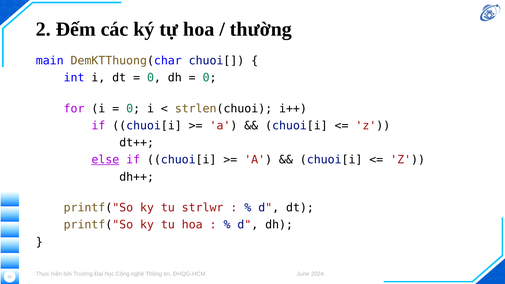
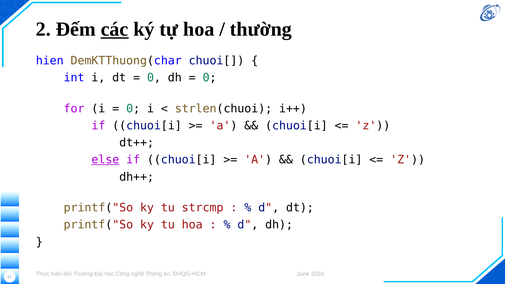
các underline: none -> present
main: main -> hien
strlwr: strlwr -> strcmp
